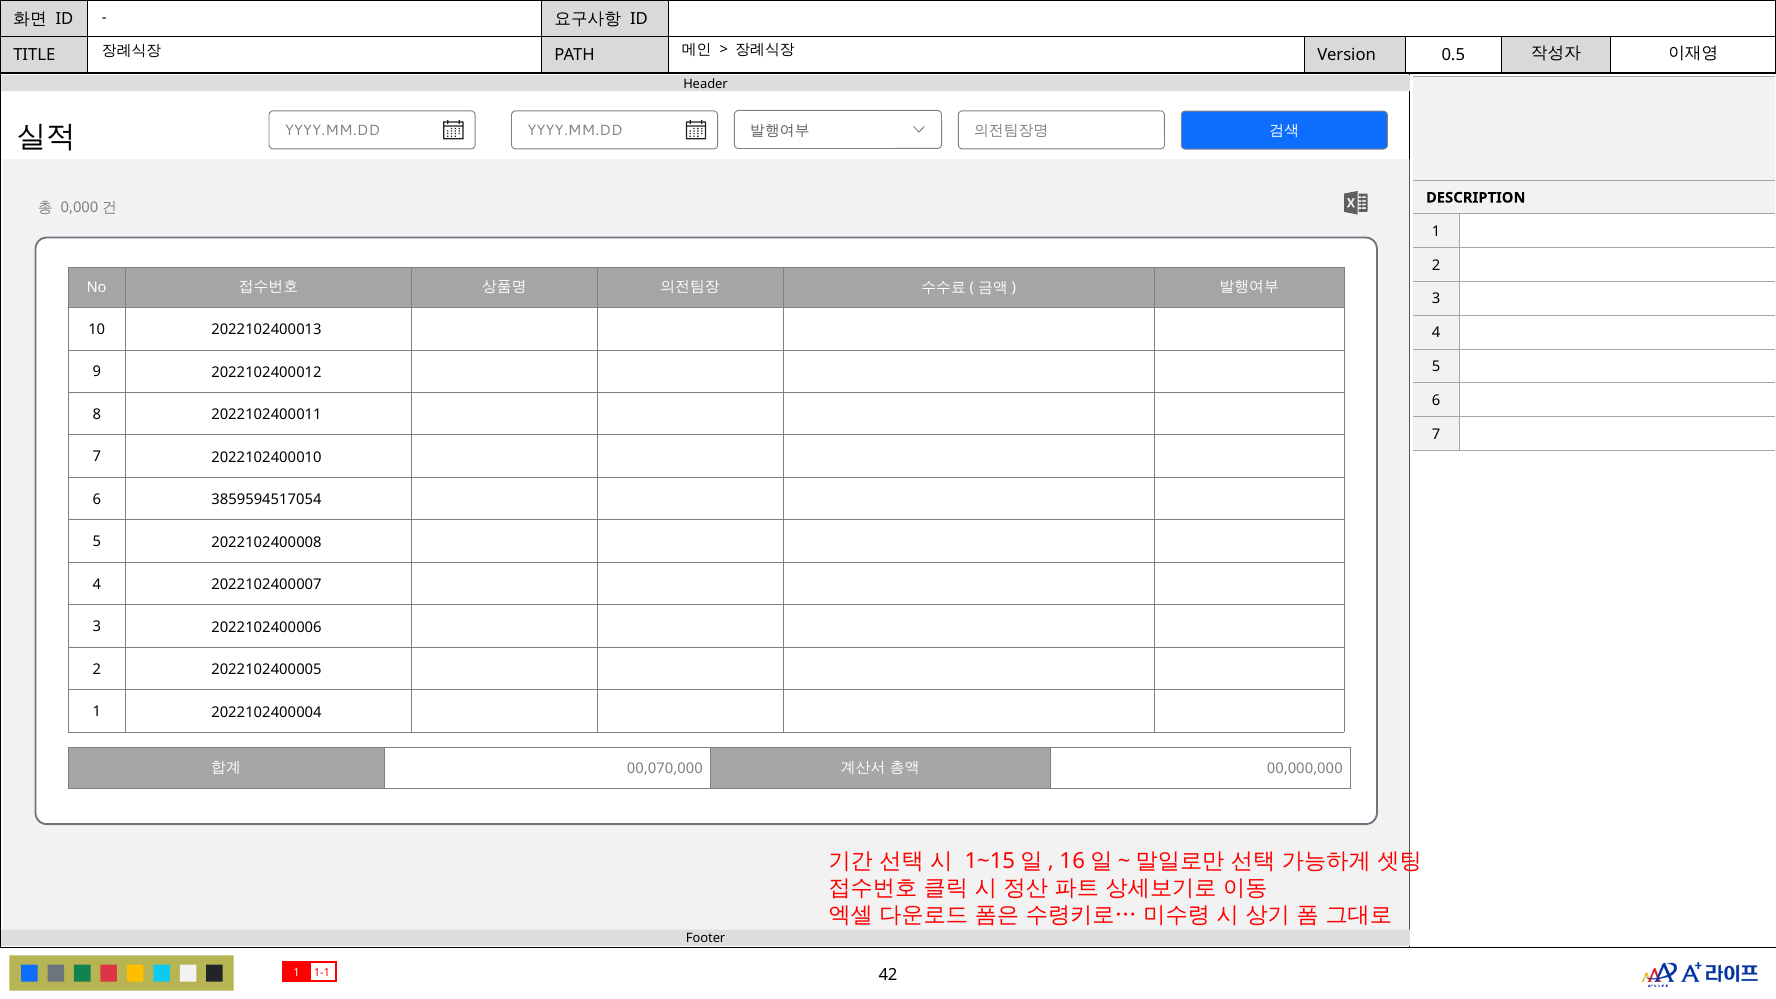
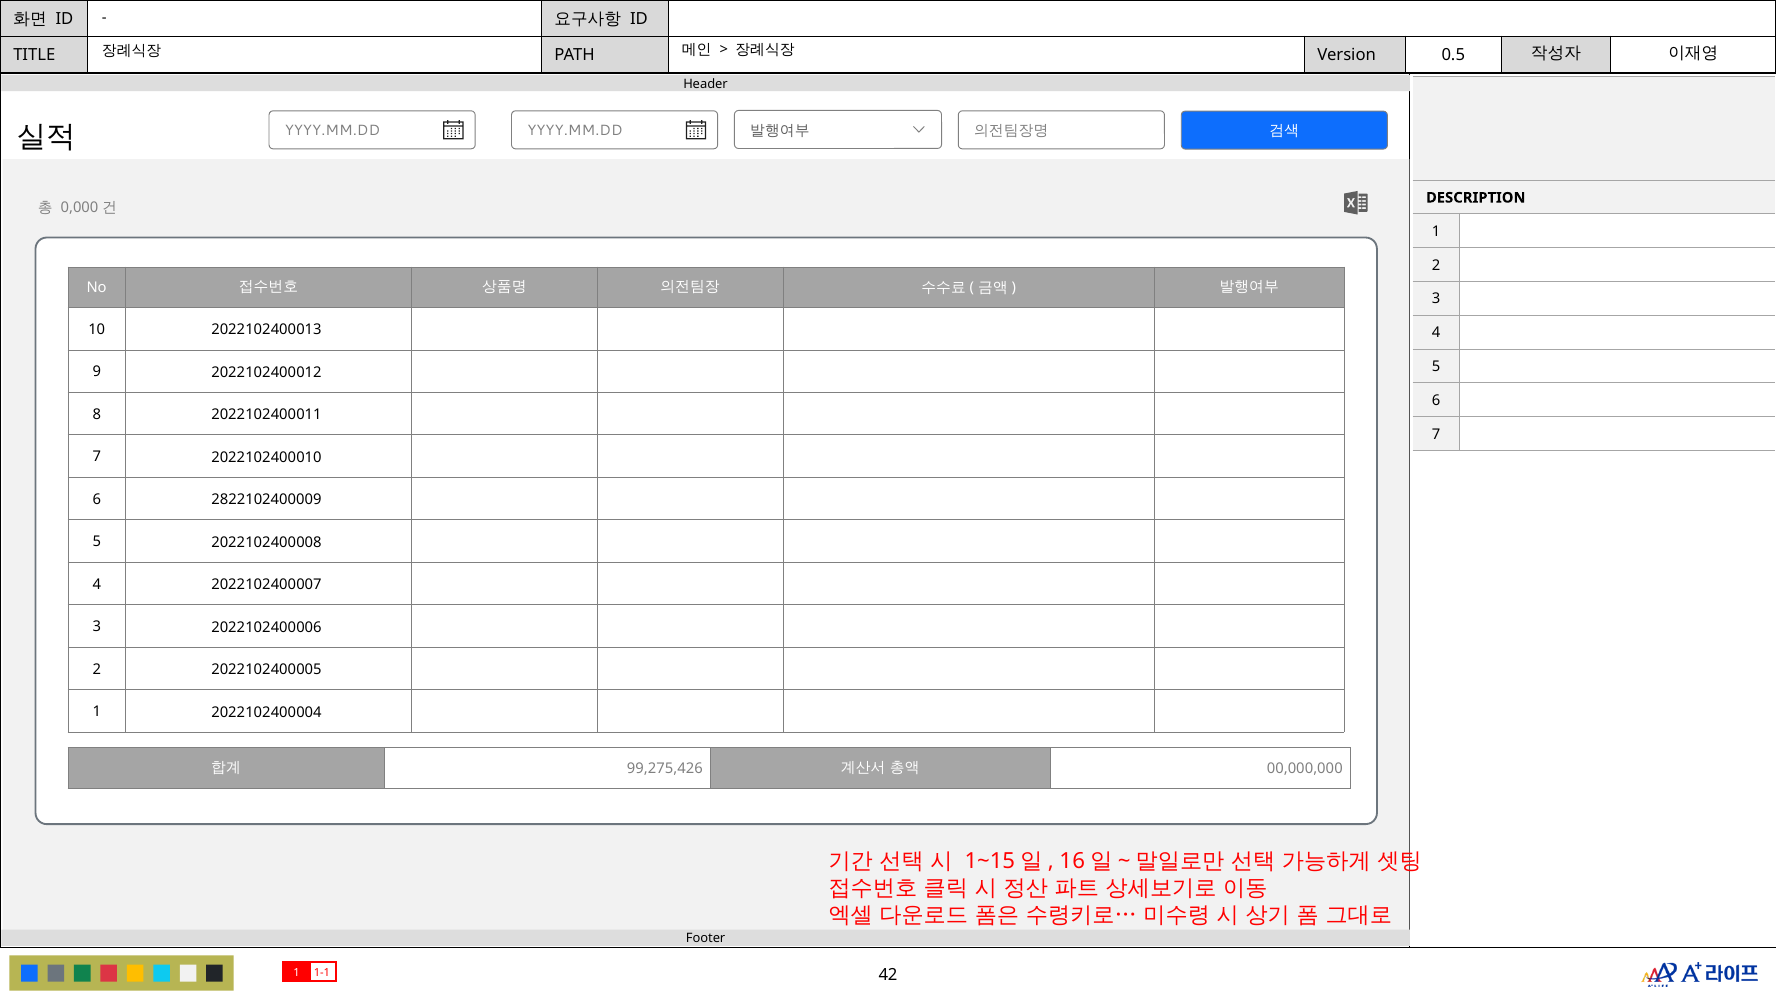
3859594517054: 3859594517054 -> 2822102400009
00,070,000: 00,070,000 -> 99,275,426
